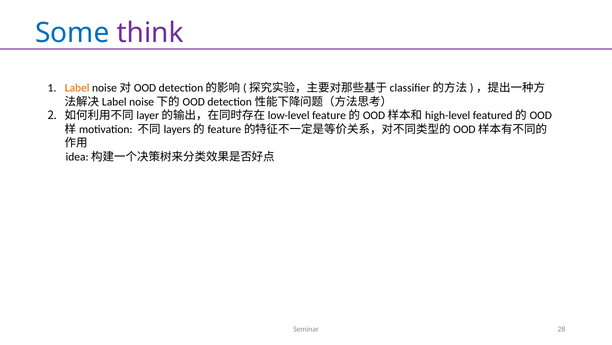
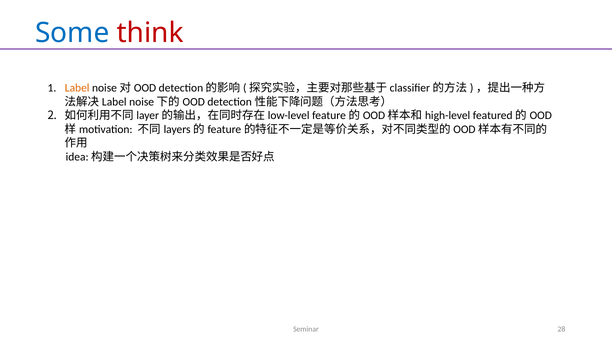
think colour: purple -> red
